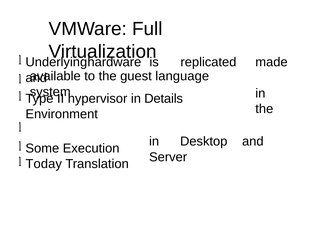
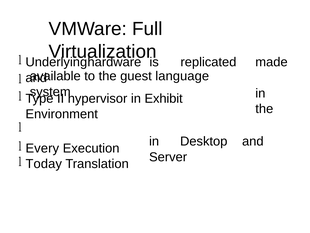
Details: Details -> Exhibit
Some: Some -> Every
